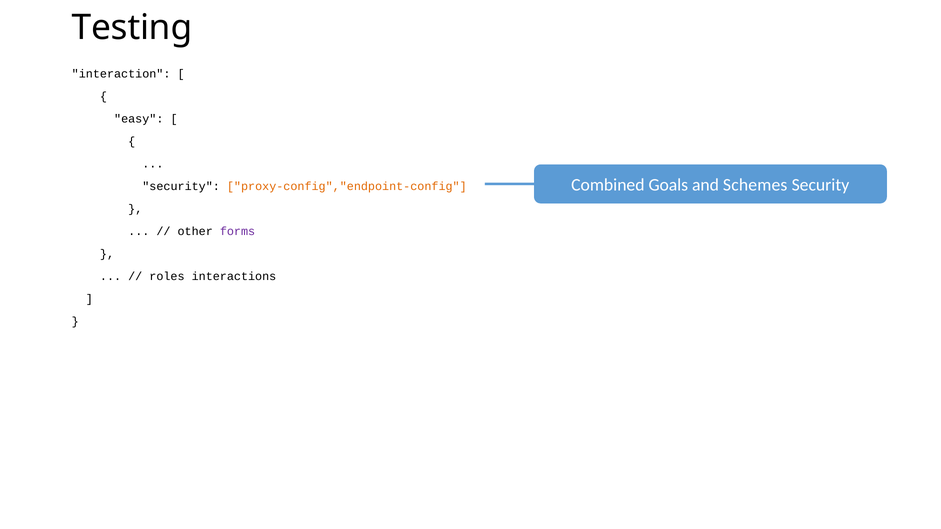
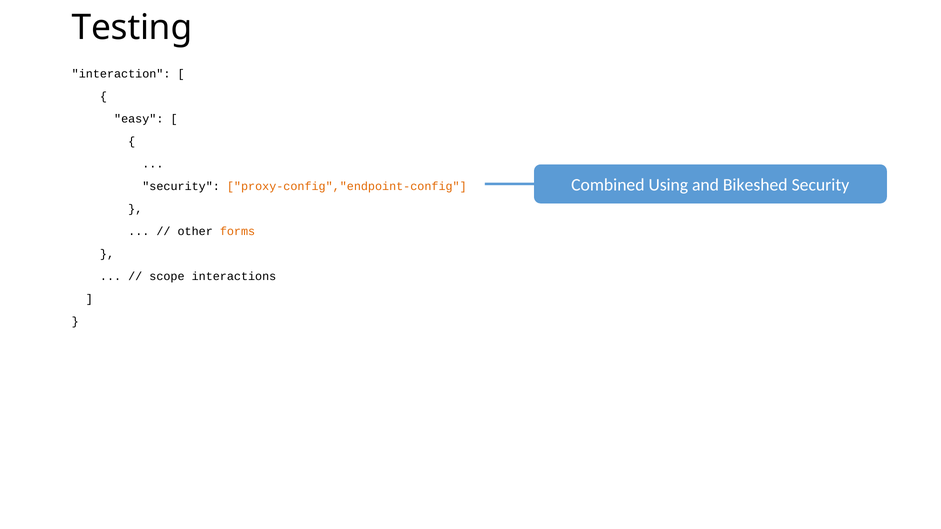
Goals: Goals -> Using
Schemes: Schemes -> Bikeshed
forms colour: purple -> orange
roles: roles -> scope
